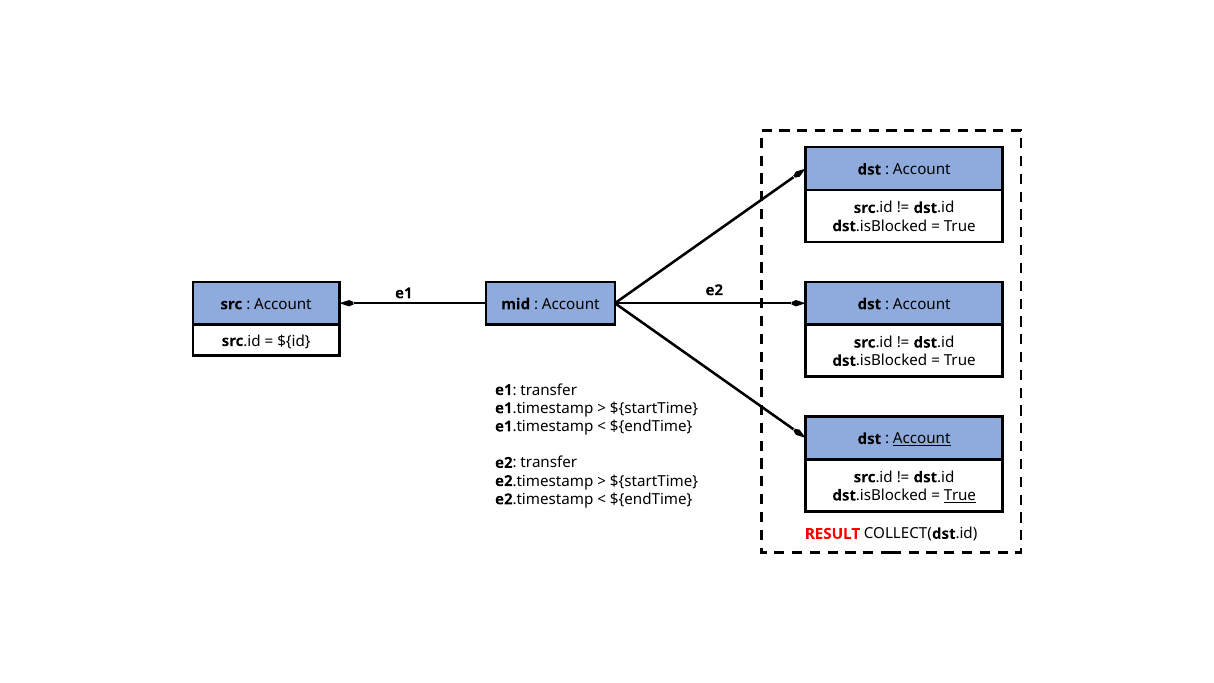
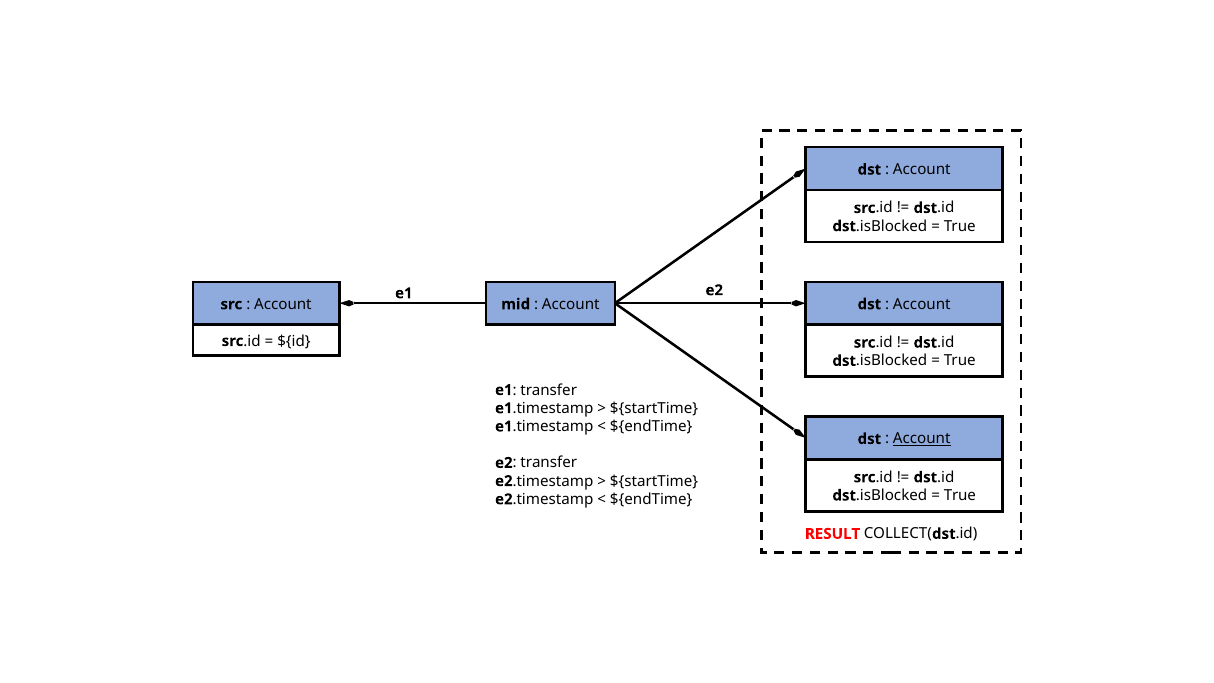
True at (960, 495) underline: present -> none
